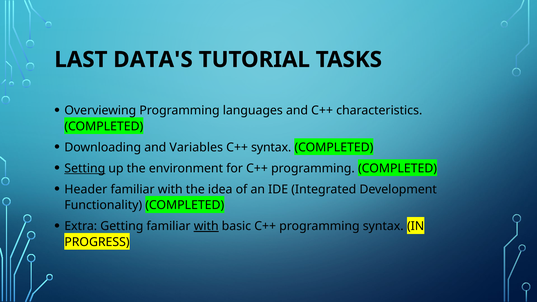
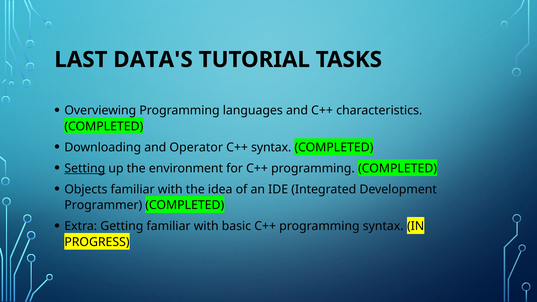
Variables: Variables -> Operator
Header: Header -> Objects
Functionality: Functionality -> Programmer
with at (206, 226) underline: present -> none
